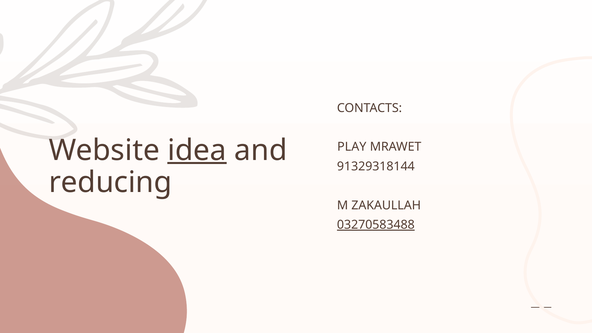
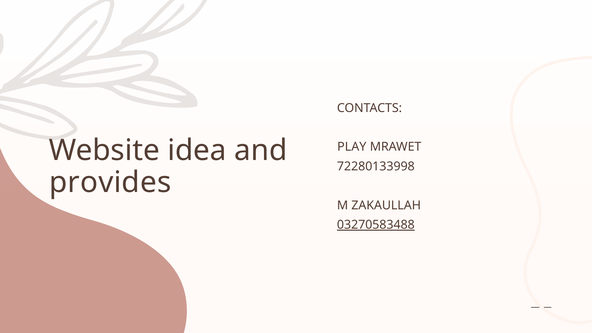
idea underline: present -> none
91329318144: 91329318144 -> 72280133998
reducing: reducing -> provides
